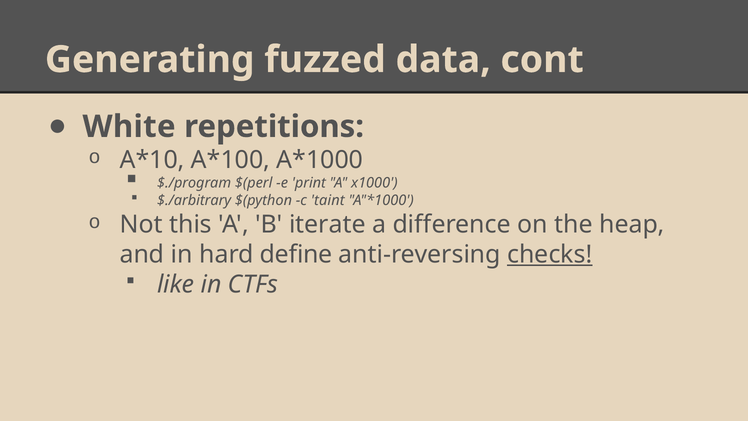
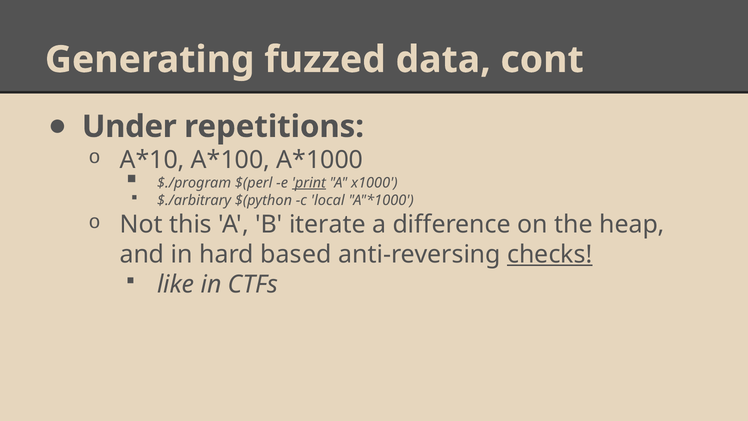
White: White -> Under
print underline: none -> present
taint: taint -> local
define: define -> based
